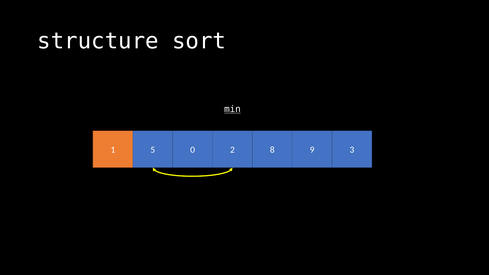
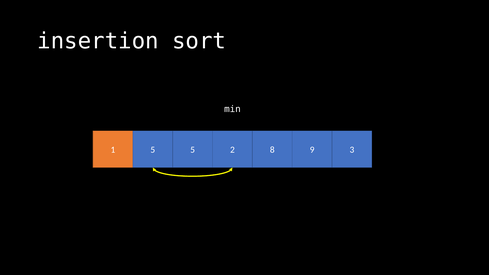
structure: structure -> insertion
min underline: present -> none
5 0: 0 -> 5
